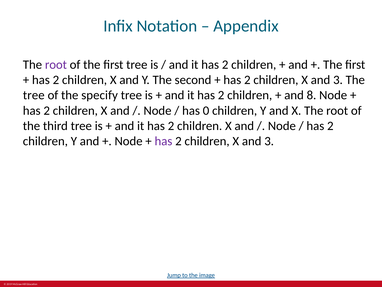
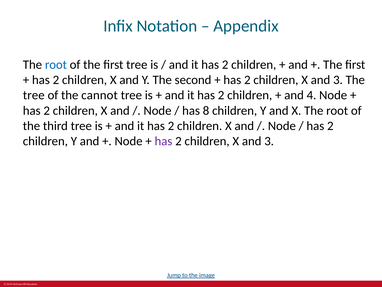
root at (56, 65) colour: purple -> blue
specify: specify -> cannot
8: 8 -> 4
0: 0 -> 8
